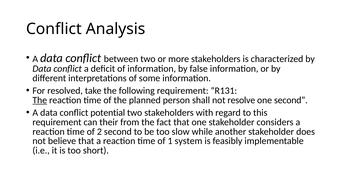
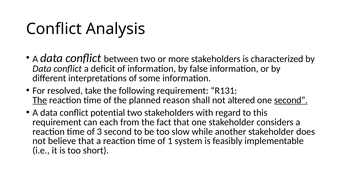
person: person -> reason
resolve: resolve -> altered
second at (291, 100) underline: none -> present
their: their -> each
2: 2 -> 3
